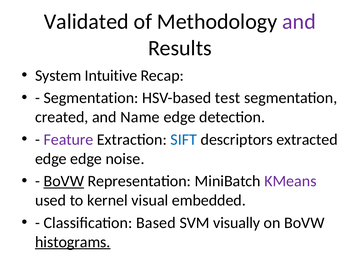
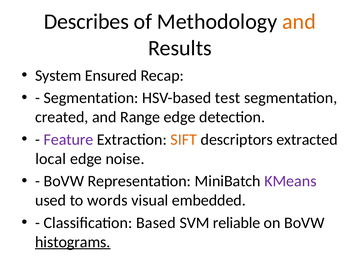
Validated: Validated -> Describes
and at (299, 22) colour: purple -> orange
System Intuitive: Intuitive -> Ensured
Name: Name -> Range
SIFT at (184, 140) colour: blue -> orange
edge at (51, 159): edge -> local
BoVW at (64, 181) underline: present -> none
kernel: kernel -> words
SVM visually: visually -> reliable
